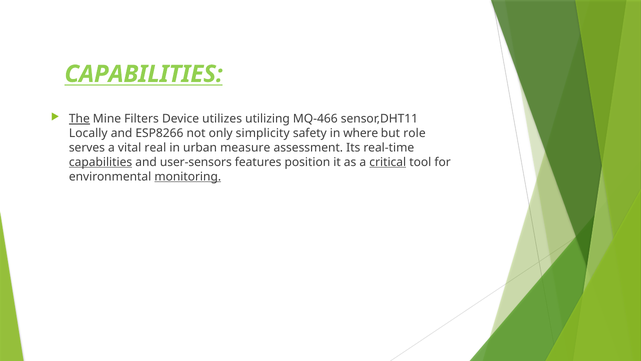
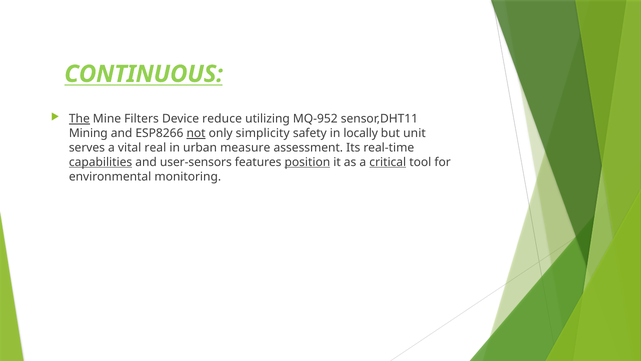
CAPABILITIES at (144, 74): CAPABILITIES -> CONTINUOUS
utilizes: utilizes -> reduce
MQ-466: MQ-466 -> MQ-952
Locally: Locally -> Mining
not underline: none -> present
where: where -> locally
role: role -> unit
position underline: none -> present
monitoring underline: present -> none
